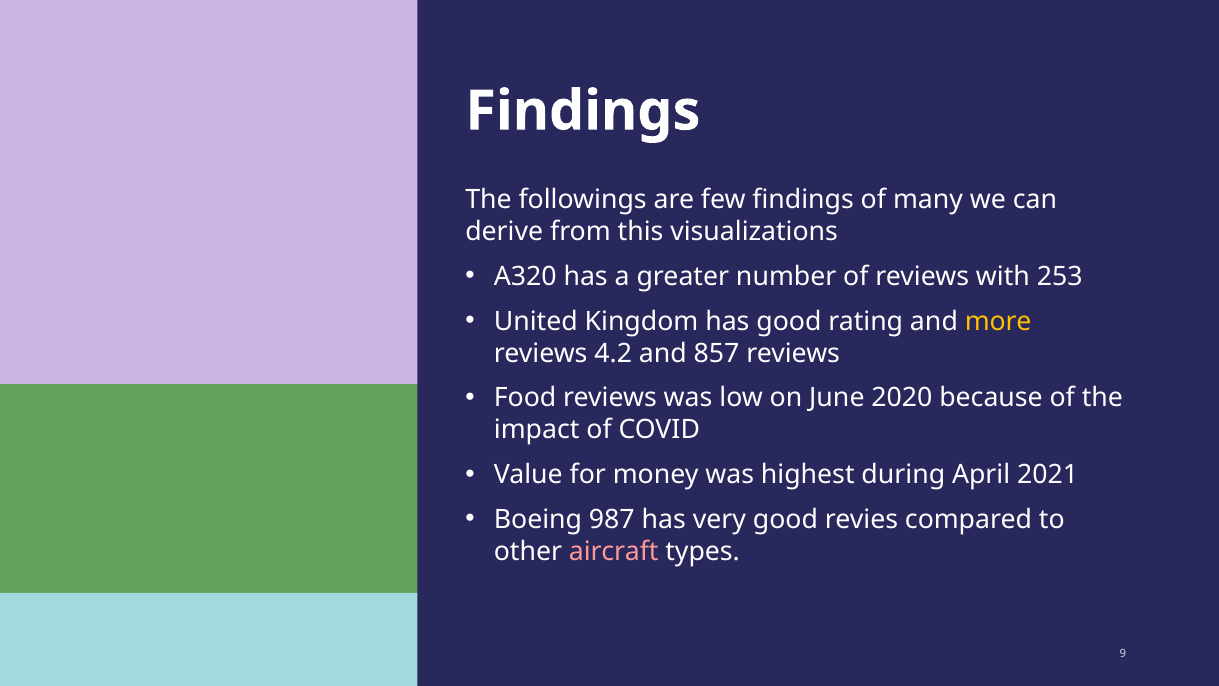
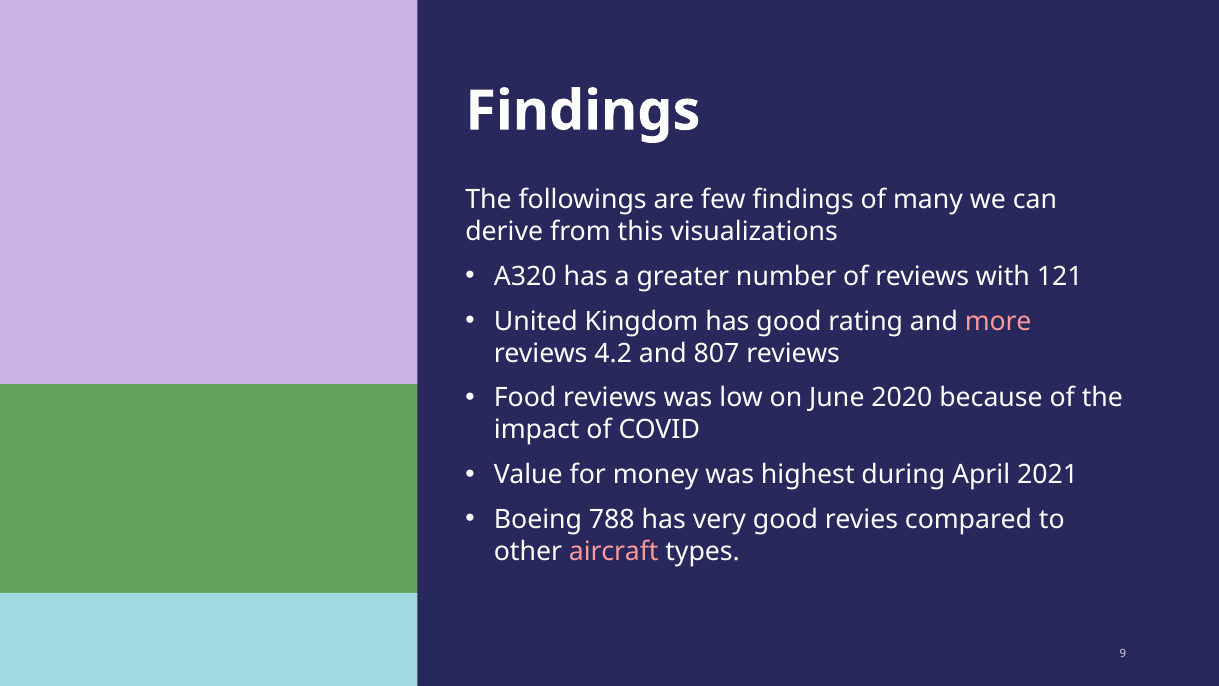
253: 253 -> 121
more colour: yellow -> pink
857: 857 -> 807
987: 987 -> 788
